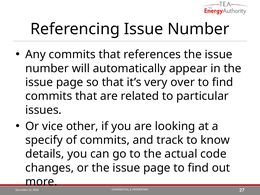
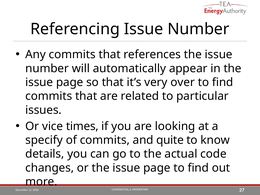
other: other -> times
track: track -> quite
